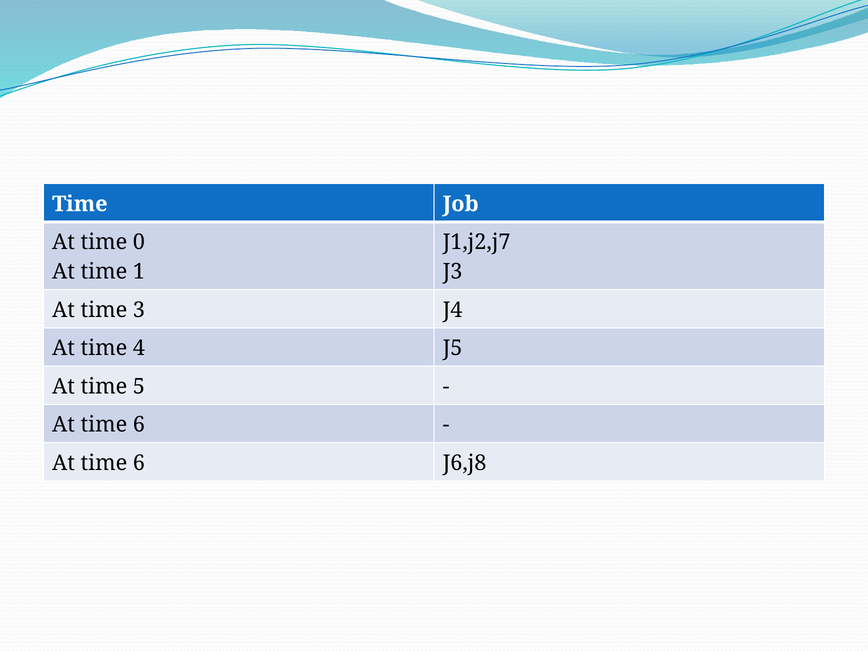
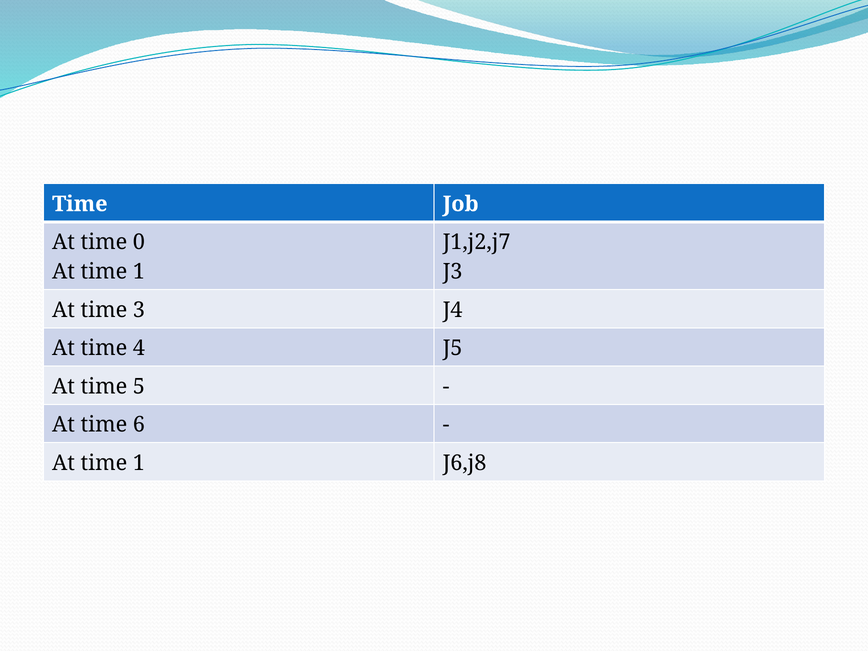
6 at (139, 463): 6 -> 1
